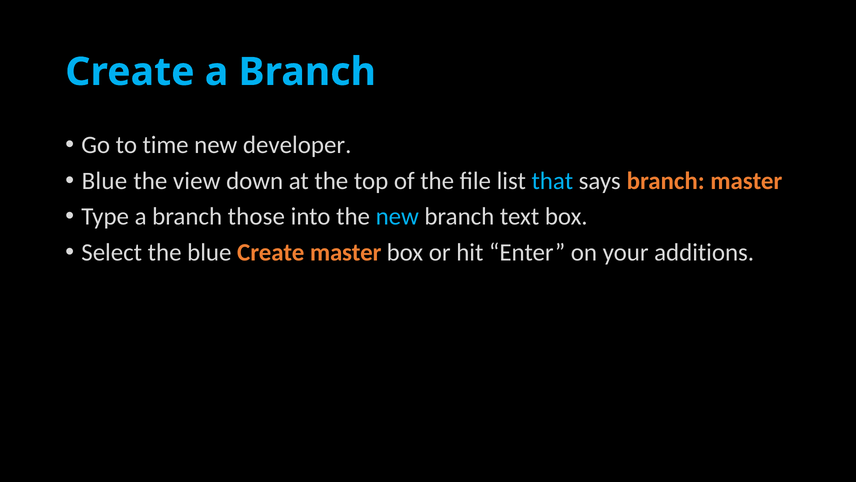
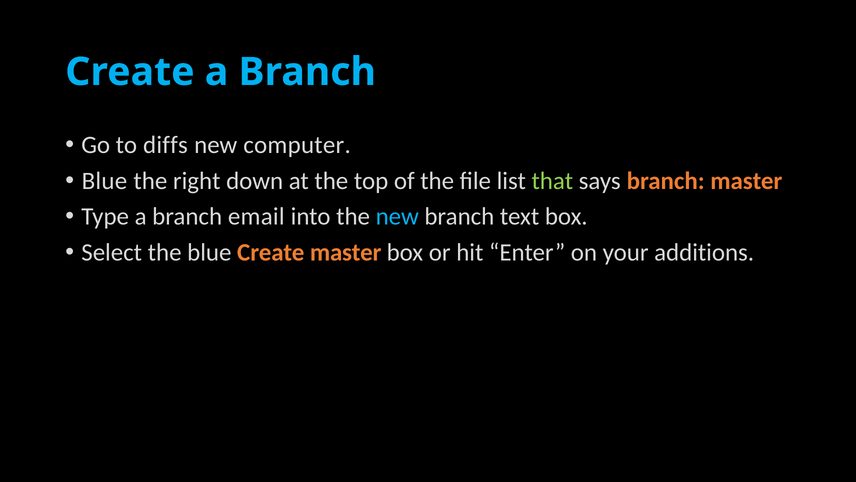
time: time -> diffs
developer: developer -> computer
view: view -> right
that colour: light blue -> light green
those: those -> email
